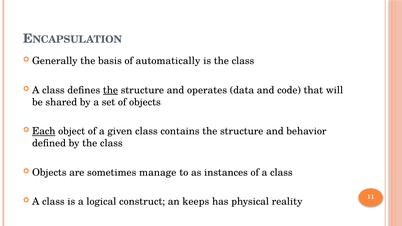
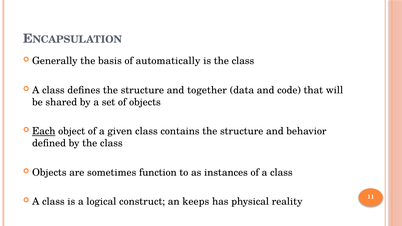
the at (110, 90) underline: present -> none
operates: operates -> together
manage: manage -> function
